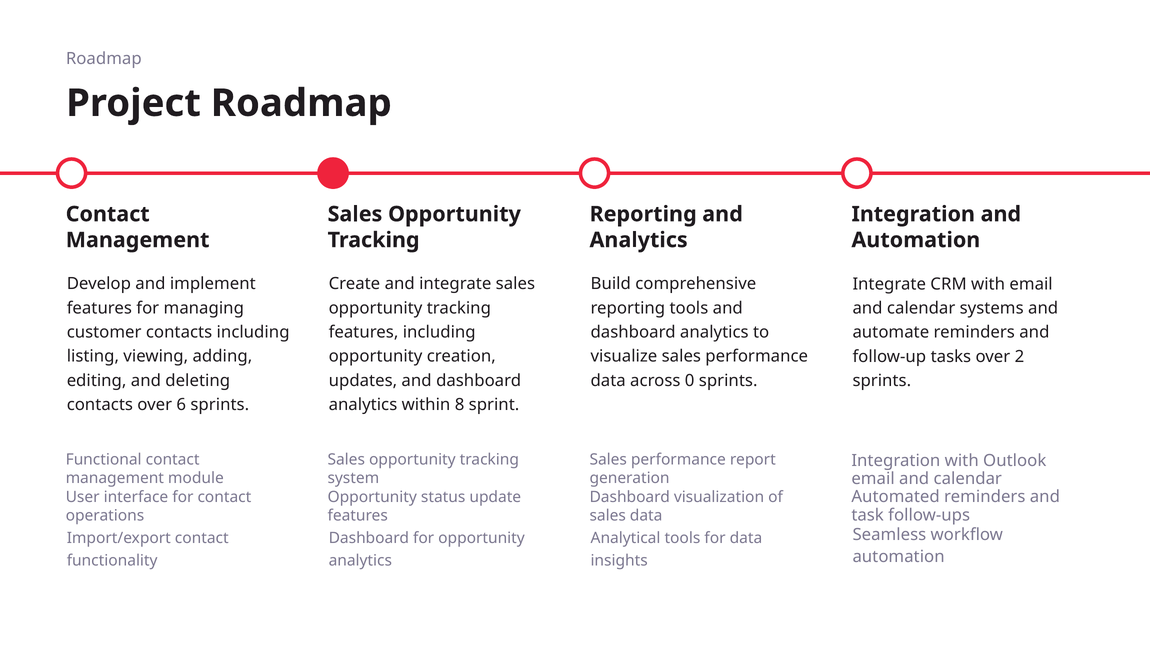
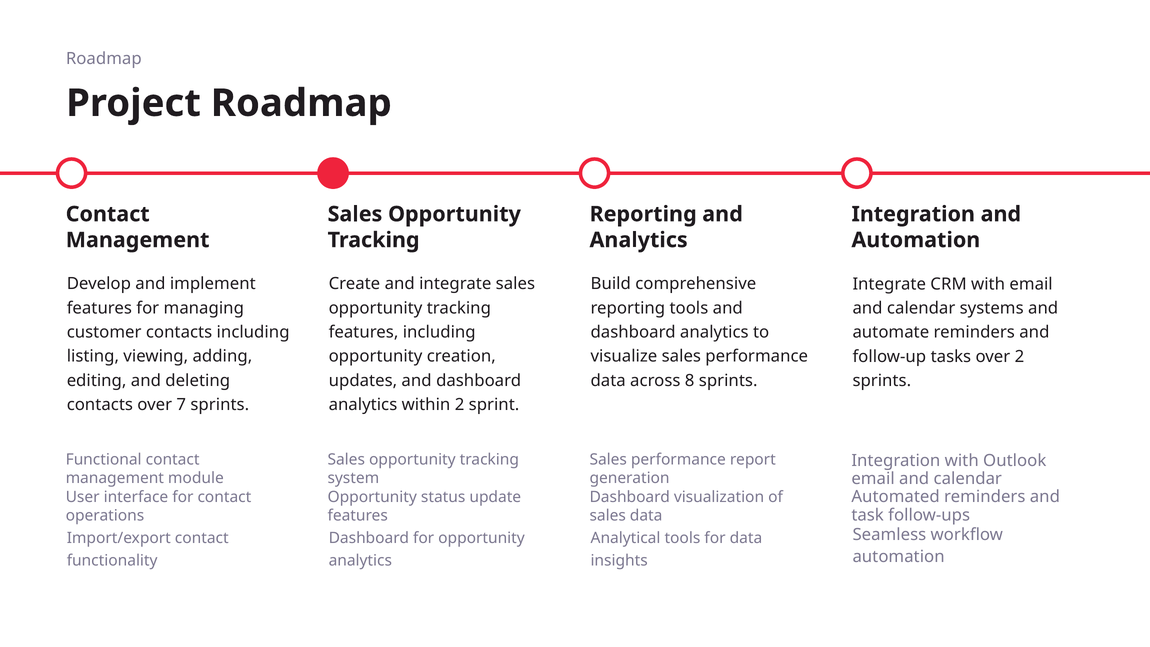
0: 0 -> 8
6: 6 -> 7
within 8: 8 -> 2
